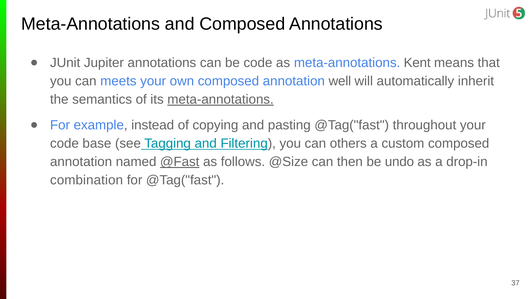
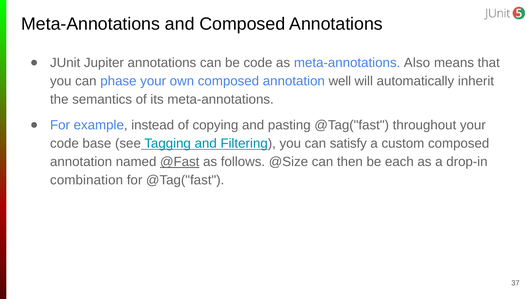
Kent: Kent -> Also
meets: meets -> phase
meta-annotations at (221, 100) underline: present -> none
others: others -> satisfy
undo: undo -> each
